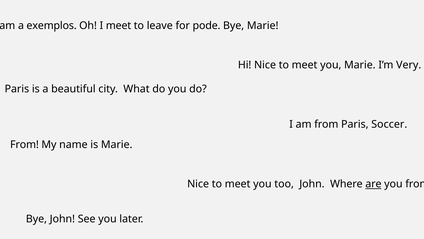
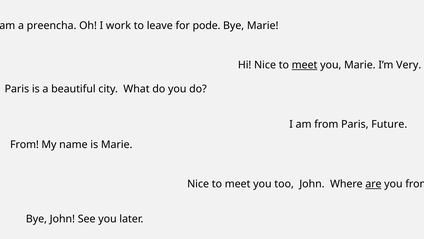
exemplos: exemplos -> preencha
I meet: meet -> work
meet at (305, 65) underline: none -> present
Soccer: Soccer -> Future
